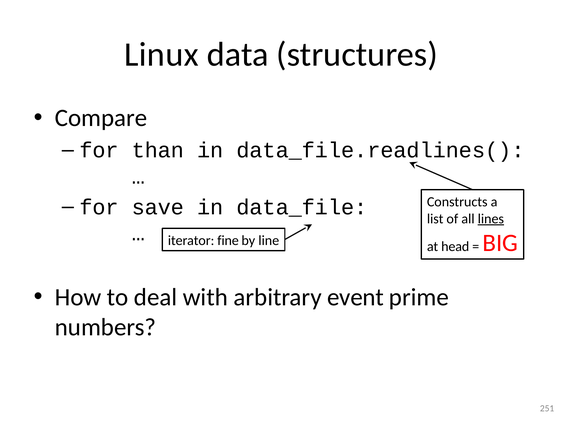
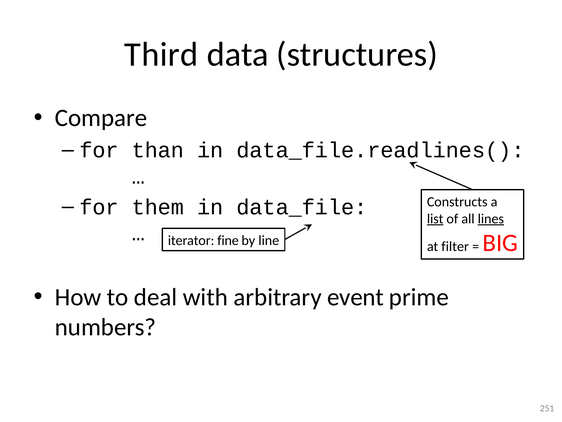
Linux: Linux -> Third
save: save -> them
list underline: none -> present
head: head -> filter
